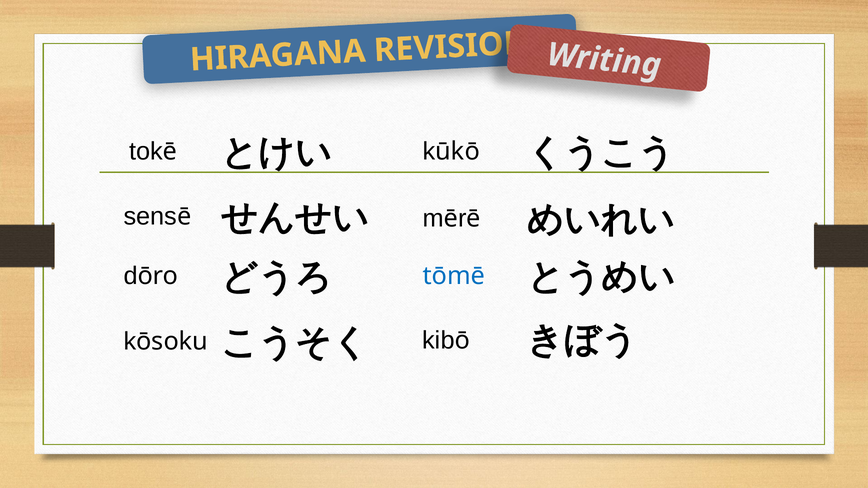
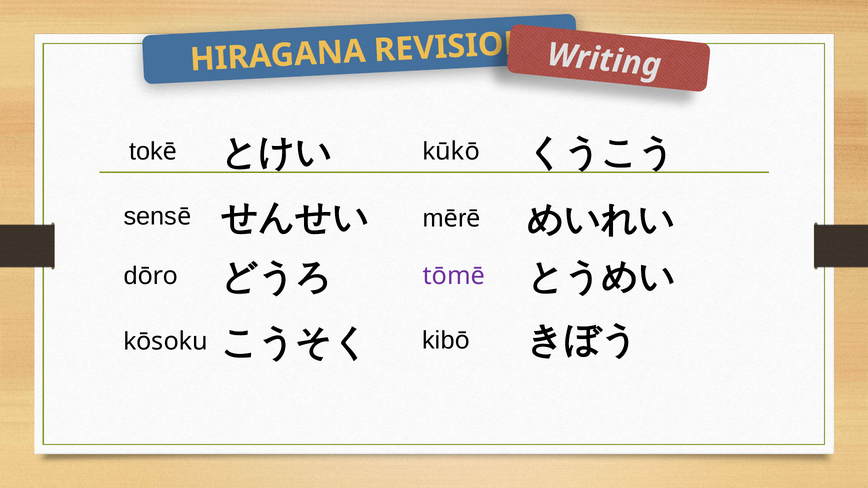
tōmē colour: blue -> purple
